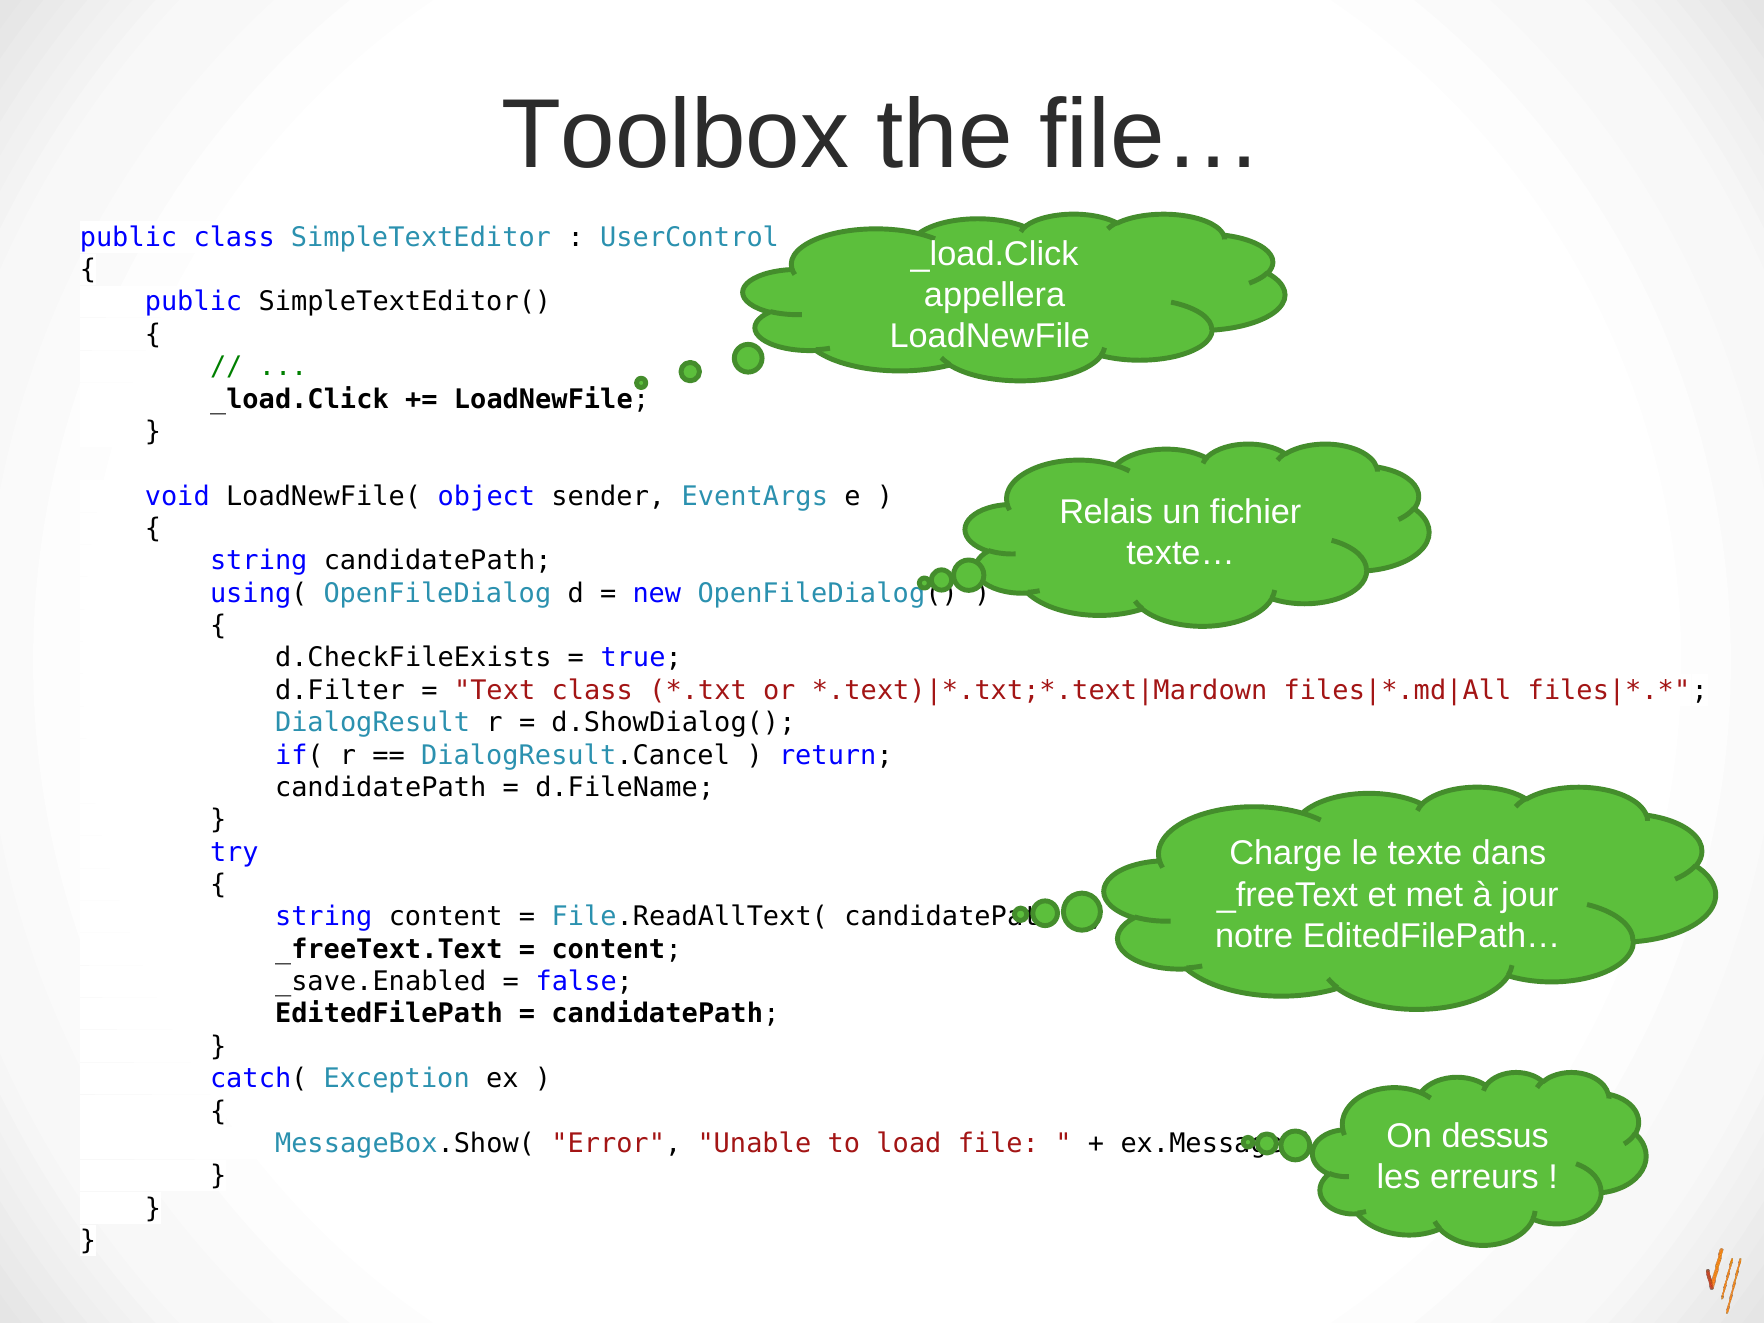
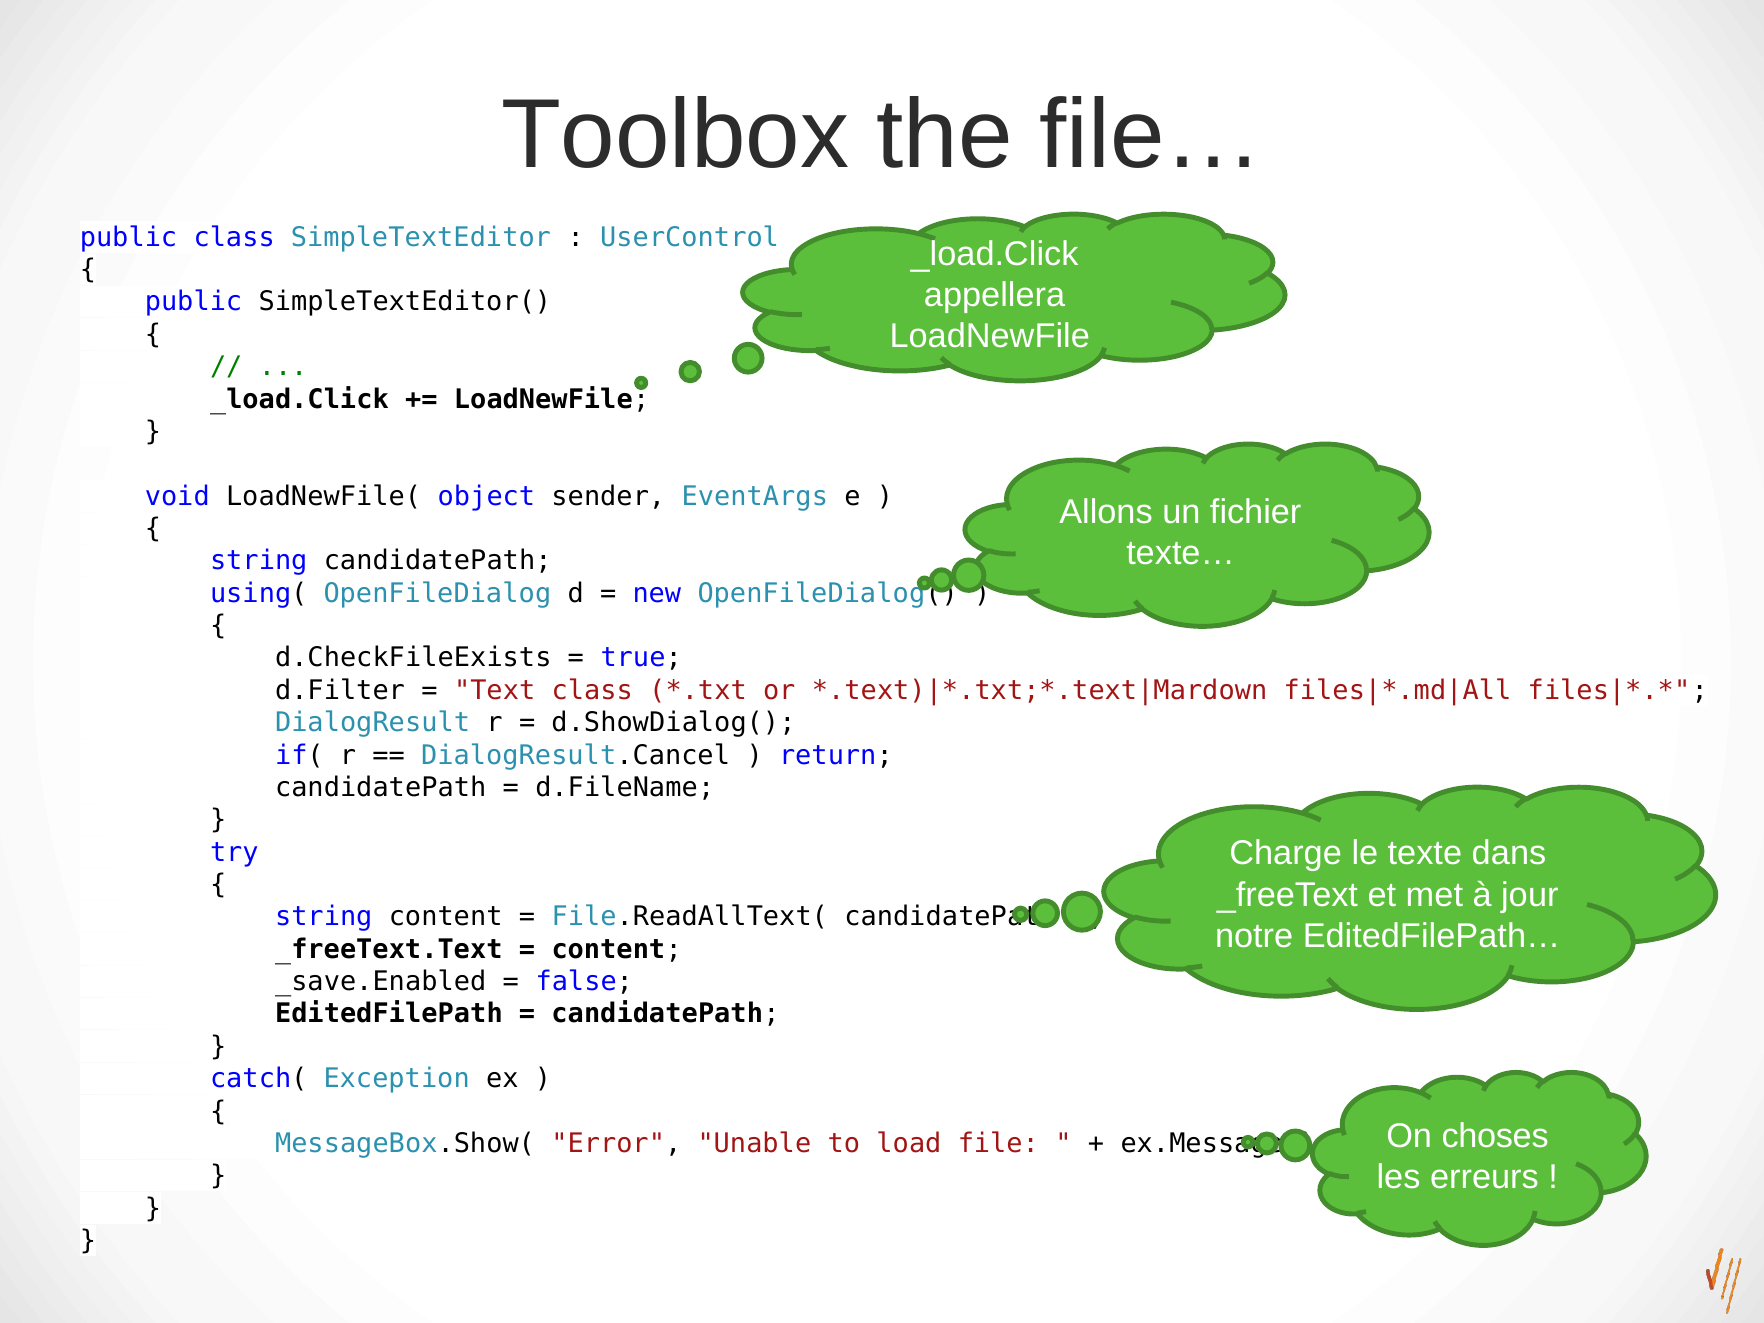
Relais: Relais -> Allons
dessus: dessus -> choses
